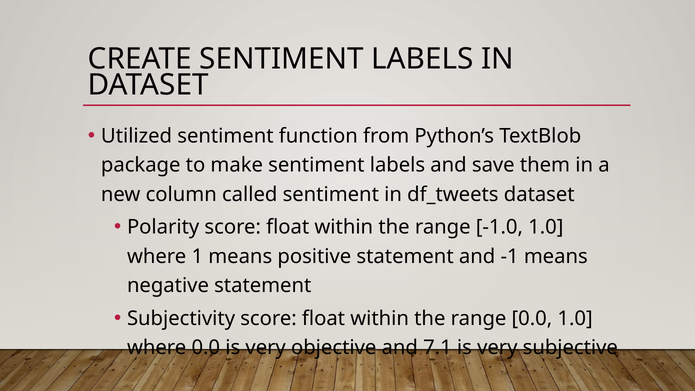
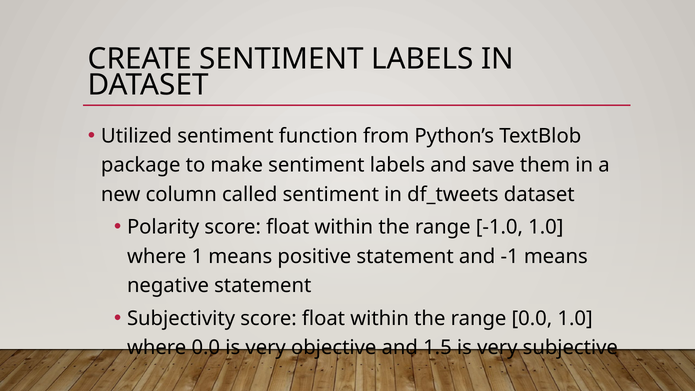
7.1: 7.1 -> 1.5
